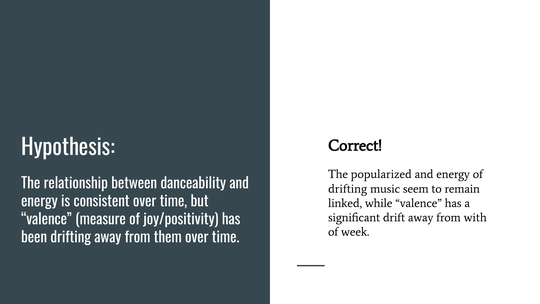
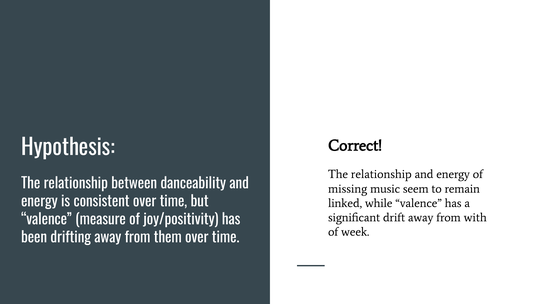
popularized at (381, 174): popularized -> relationship
drifting at (348, 189): drifting -> missing
